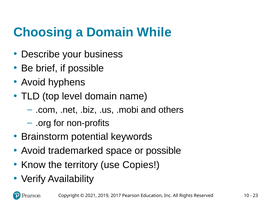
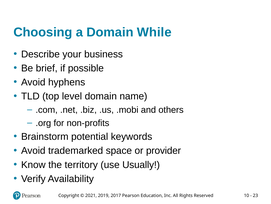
or possible: possible -> provider
Copies: Copies -> Usually
